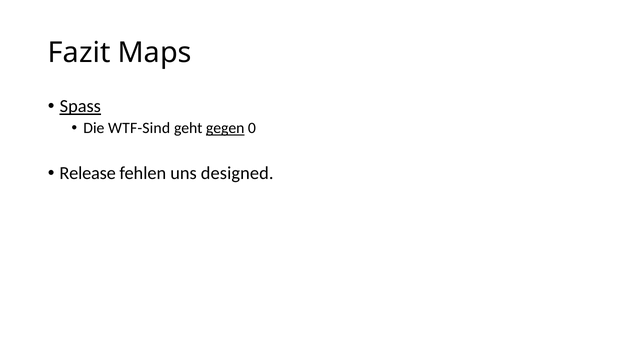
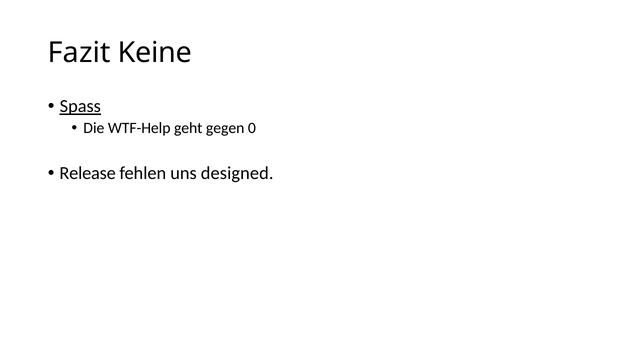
Maps: Maps -> Keine
WTF-Sind: WTF-Sind -> WTF-Help
gegen underline: present -> none
